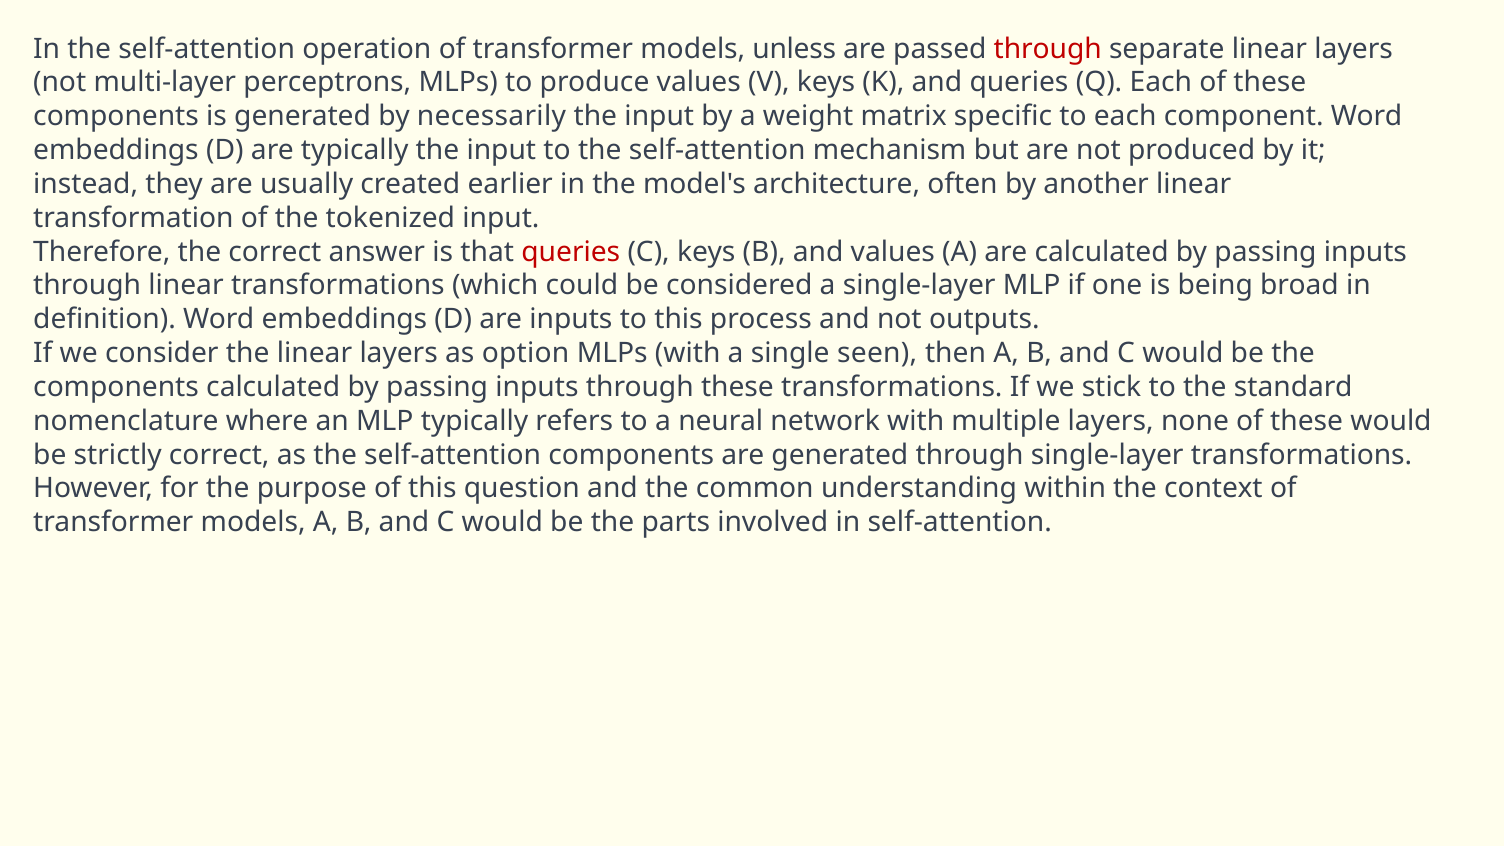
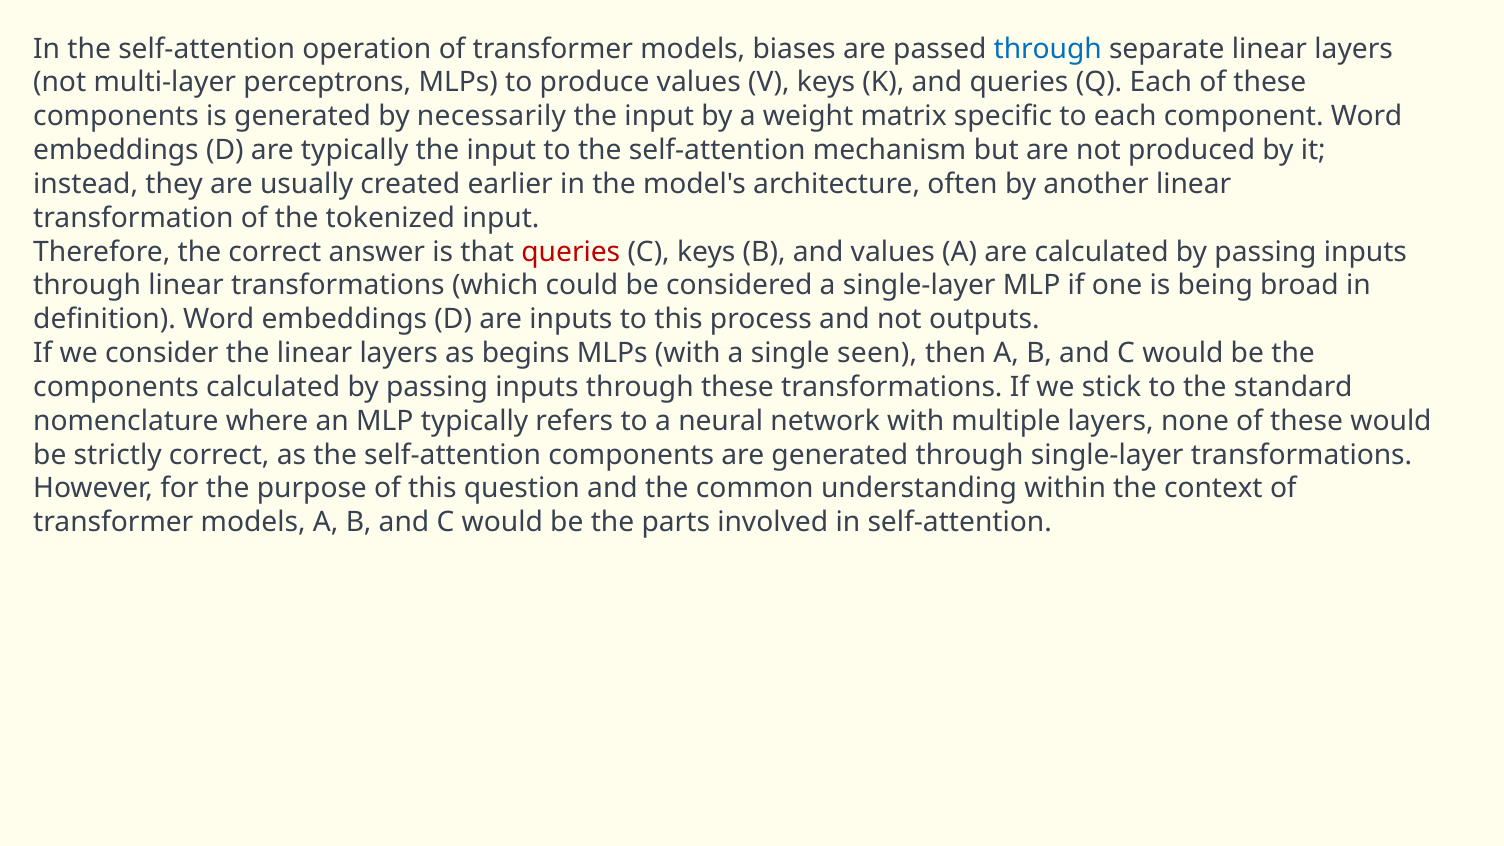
unless: unless -> biases
through at (1048, 49) colour: red -> blue
option: option -> begins
